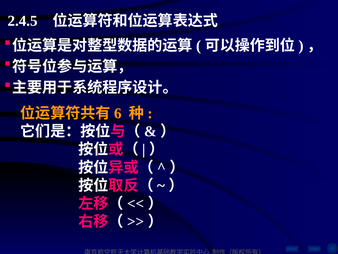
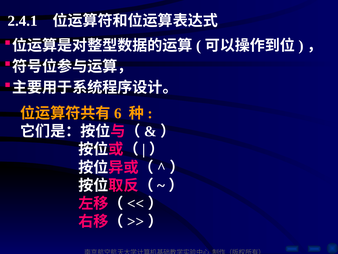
2.4.5: 2.4.5 -> 2.4.1
